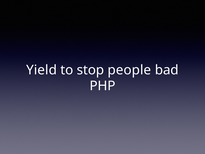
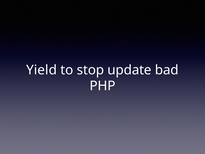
people: people -> update
